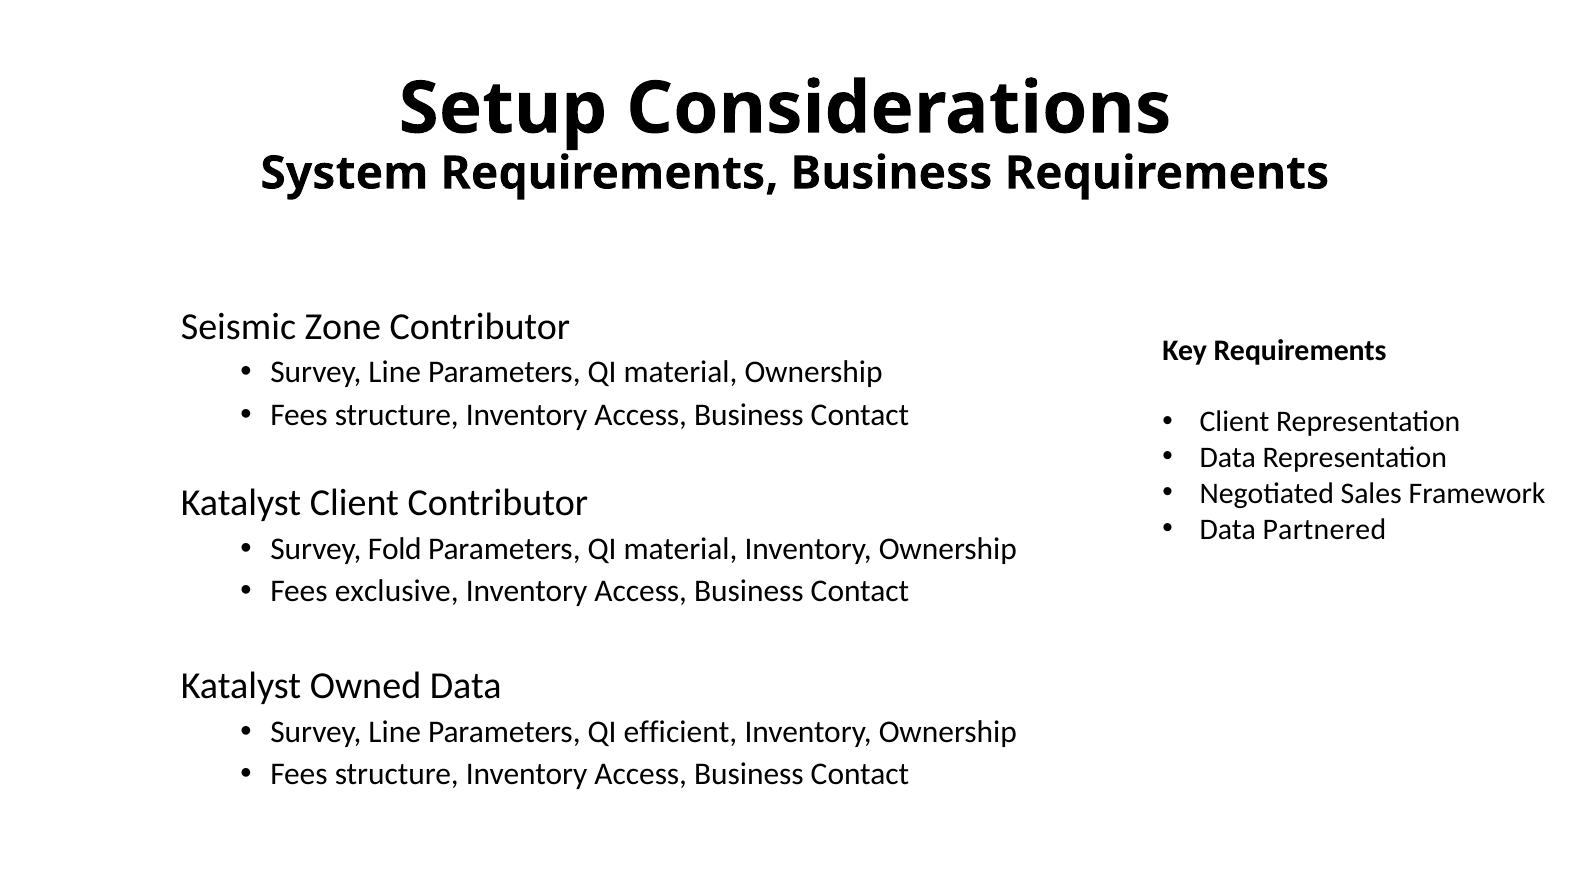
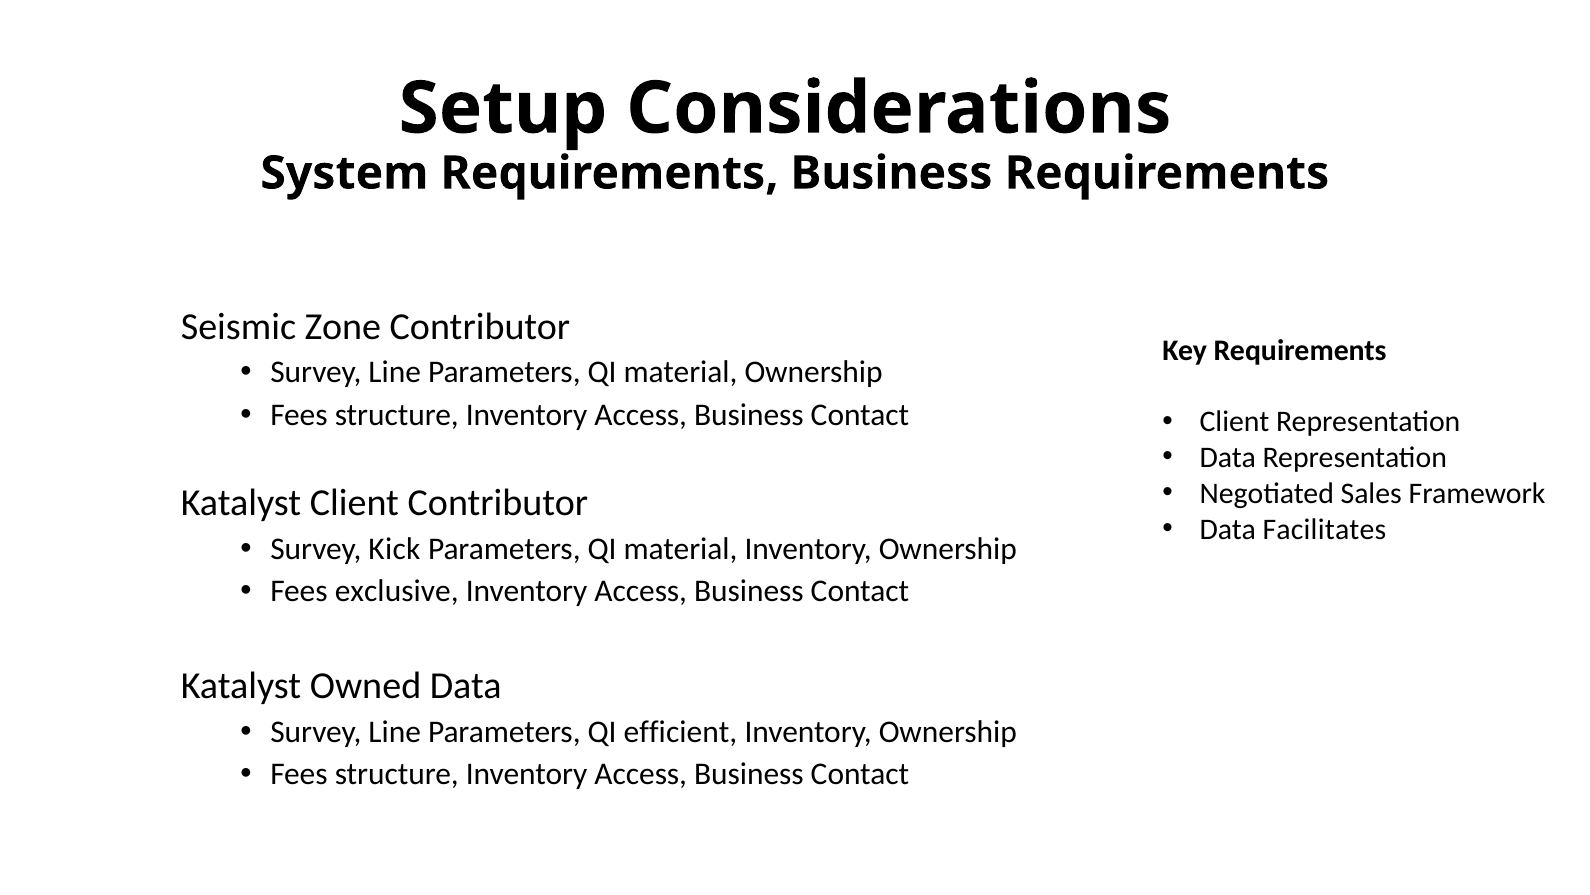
Partnered: Partnered -> Facilitates
Fold: Fold -> Kick
